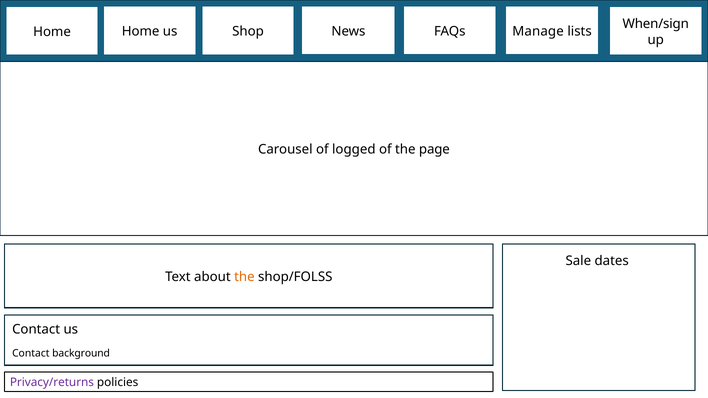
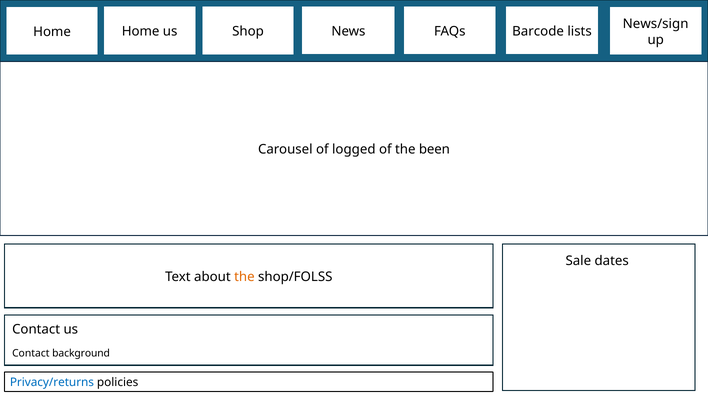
When/sign: When/sign -> News/sign
Manage: Manage -> Barcode
page: page -> been
Privacy/returns colour: purple -> blue
